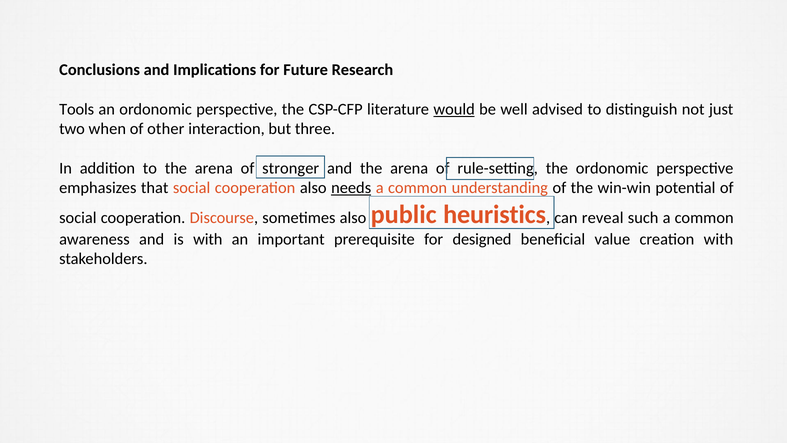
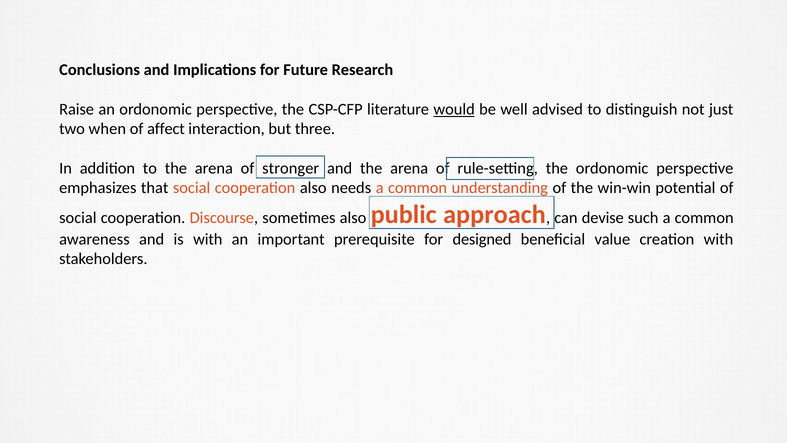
Tools: Tools -> Raise
other: other -> affect
needs underline: present -> none
heuristics: heuristics -> approach
reveal: reveal -> devise
